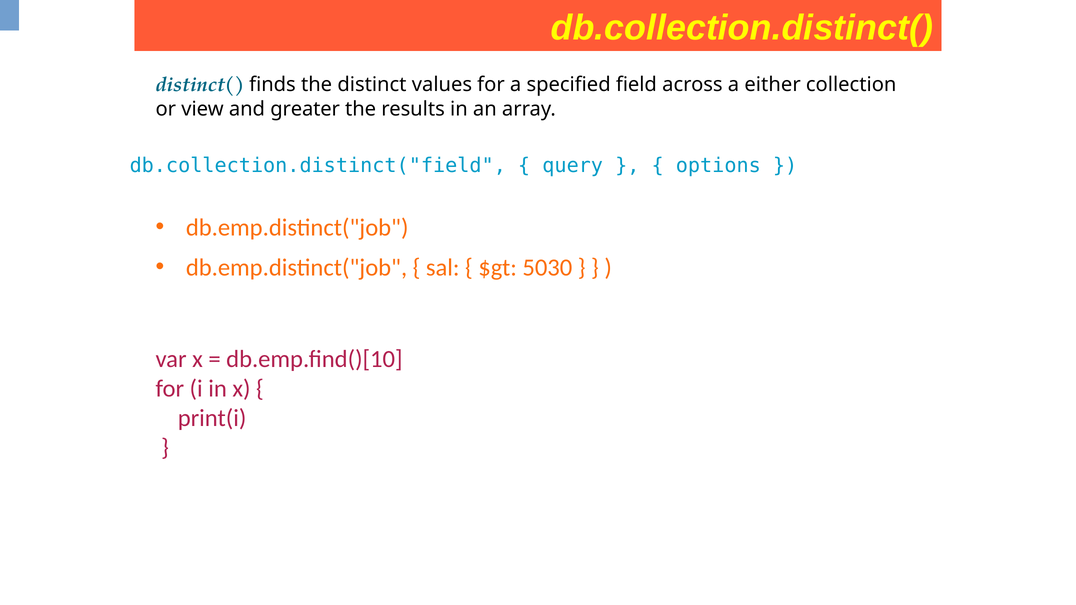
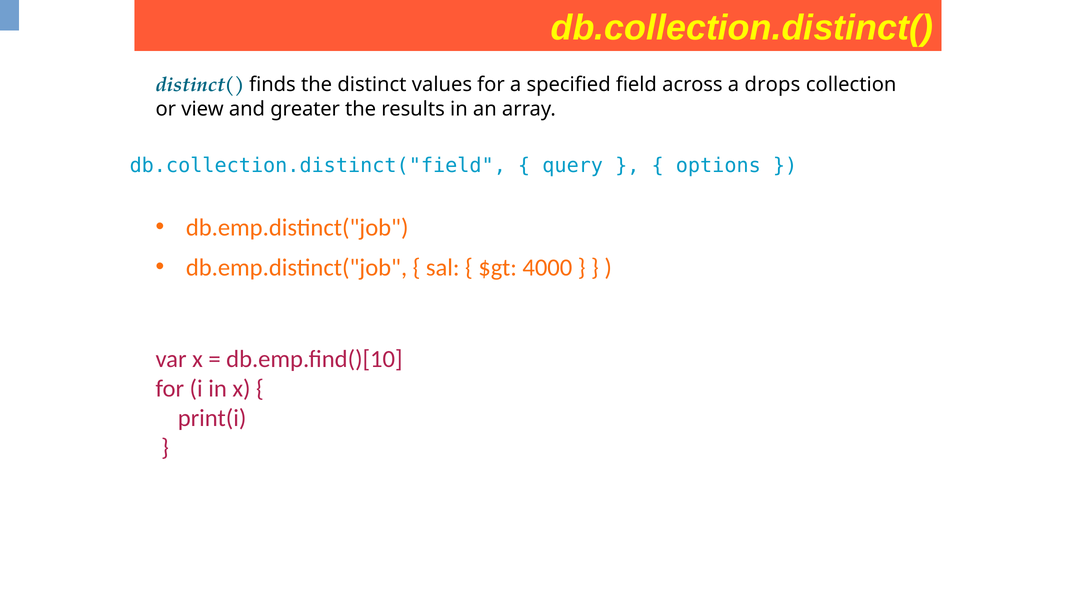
either: either -> drops
5030: 5030 -> 4000
